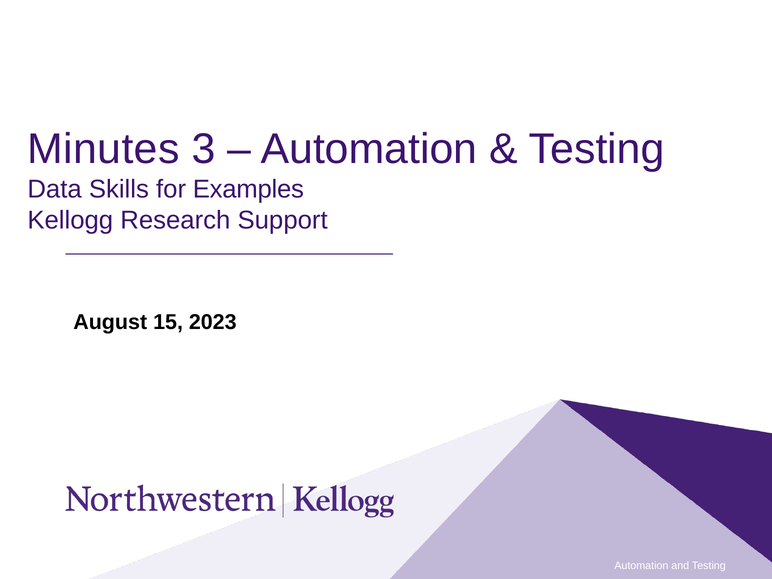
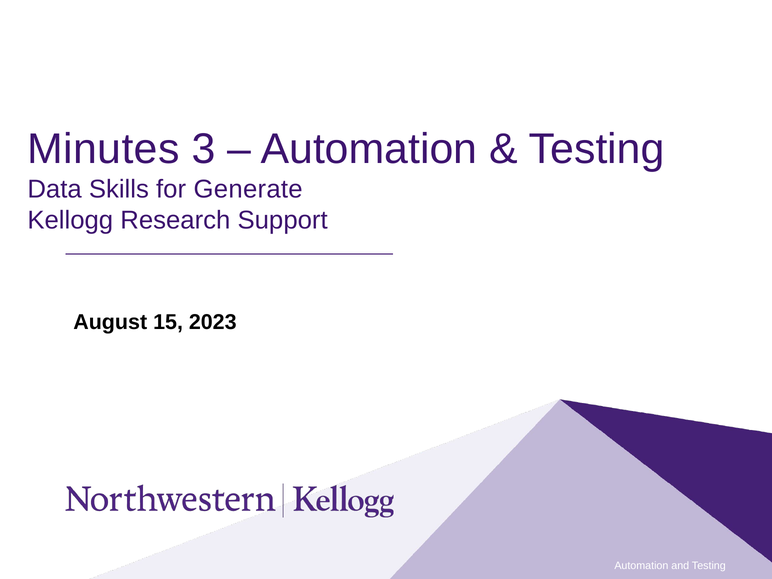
Examples: Examples -> Generate
